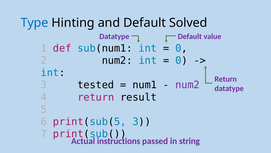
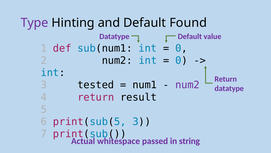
Type colour: blue -> purple
Solved: Solved -> Found
instructions: instructions -> whitespace
